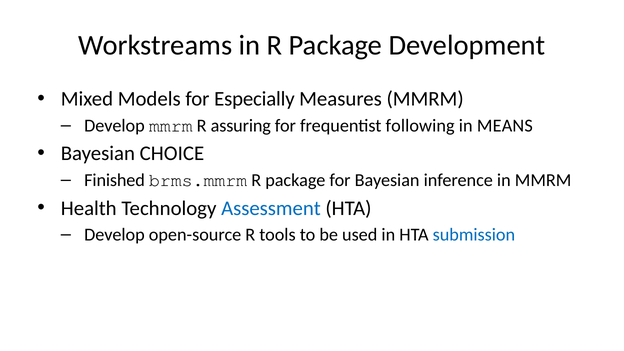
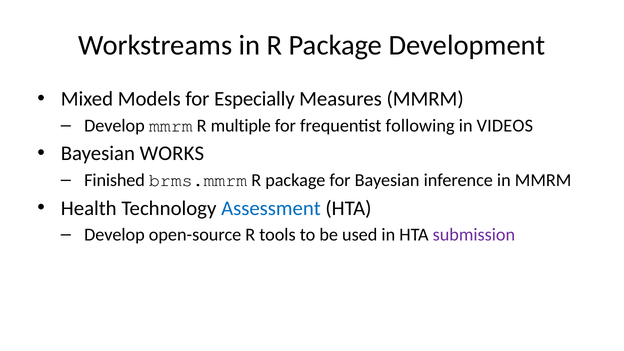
assuring: assuring -> multiple
MEANS: MEANS -> VIDEOS
CHOICE: CHOICE -> WORKS
submission colour: blue -> purple
